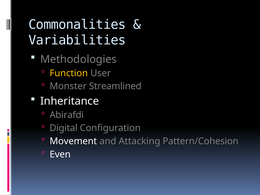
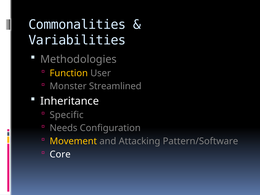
Abirafdi: Abirafdi -> Specific
Digital: Digital -> Needs
Movement colour: white -> yellow
Pattern/Cohesion: Pattern/Cohesion -> Pattern/Software
Even: Even -> Core
